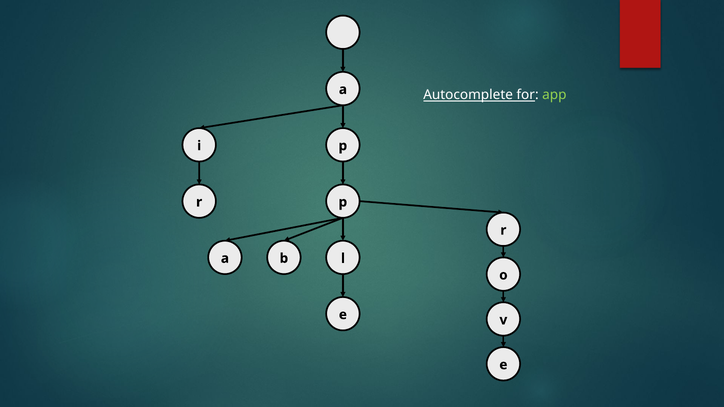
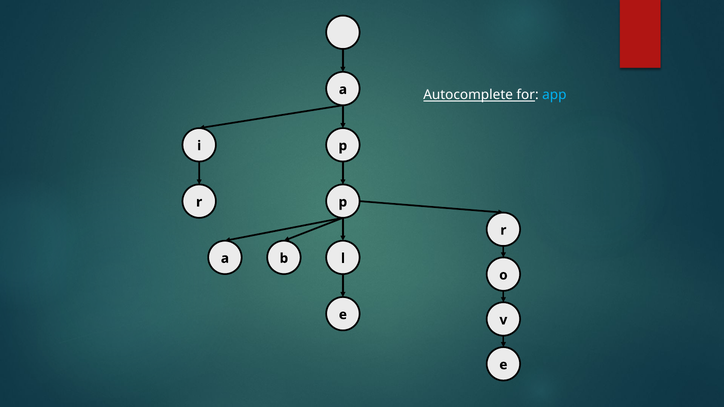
app colour: light green -> light blue
